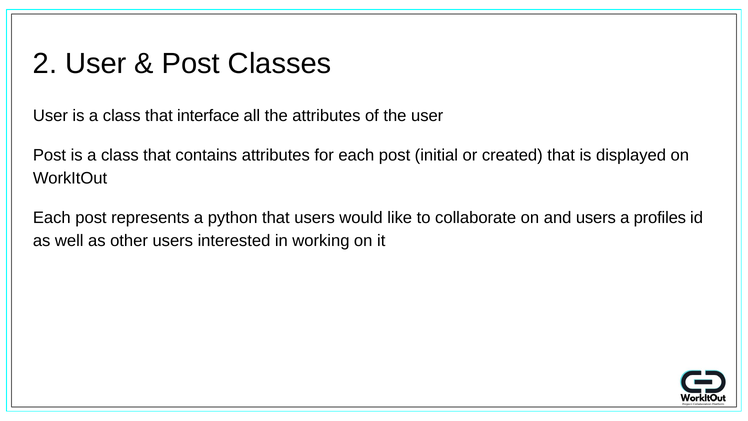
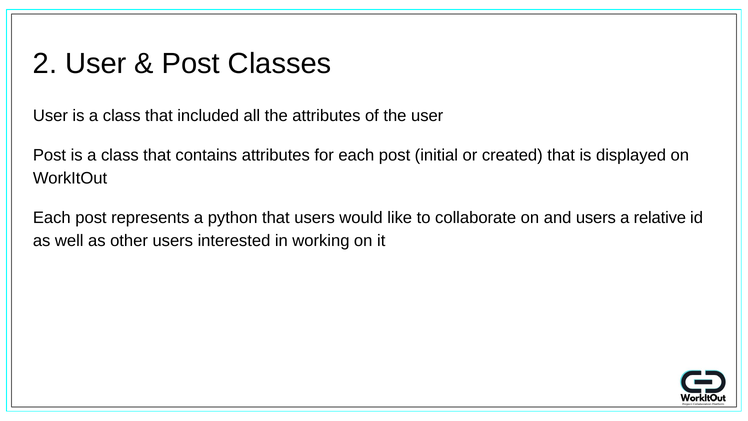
interface: interface -> included
profiles: profiles -> relative
